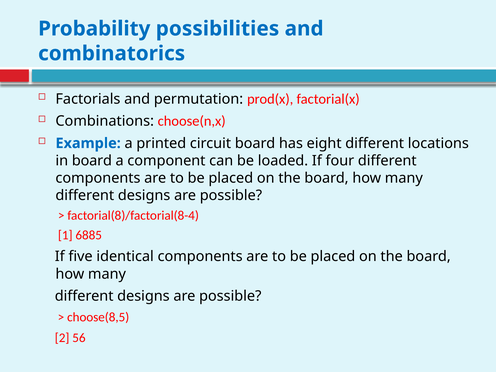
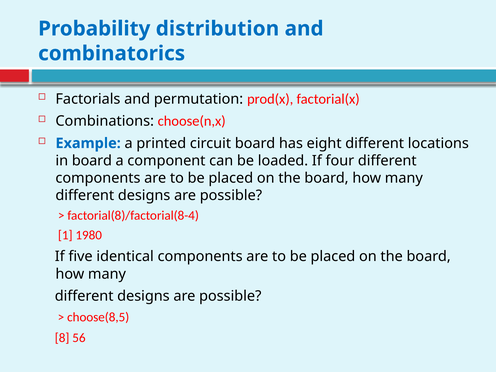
possibilities: possibilities -> distribution
6885: 6885 -> 1980
2: 2 -> 8
